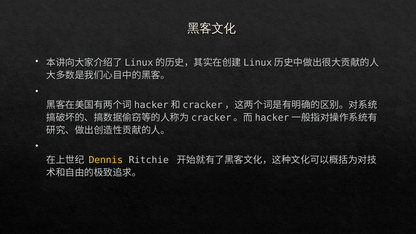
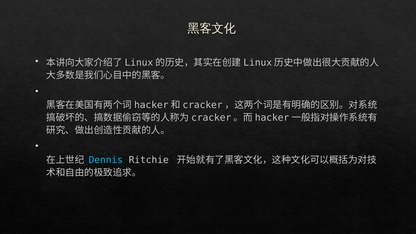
Dennis colour: yellow -> light blue
